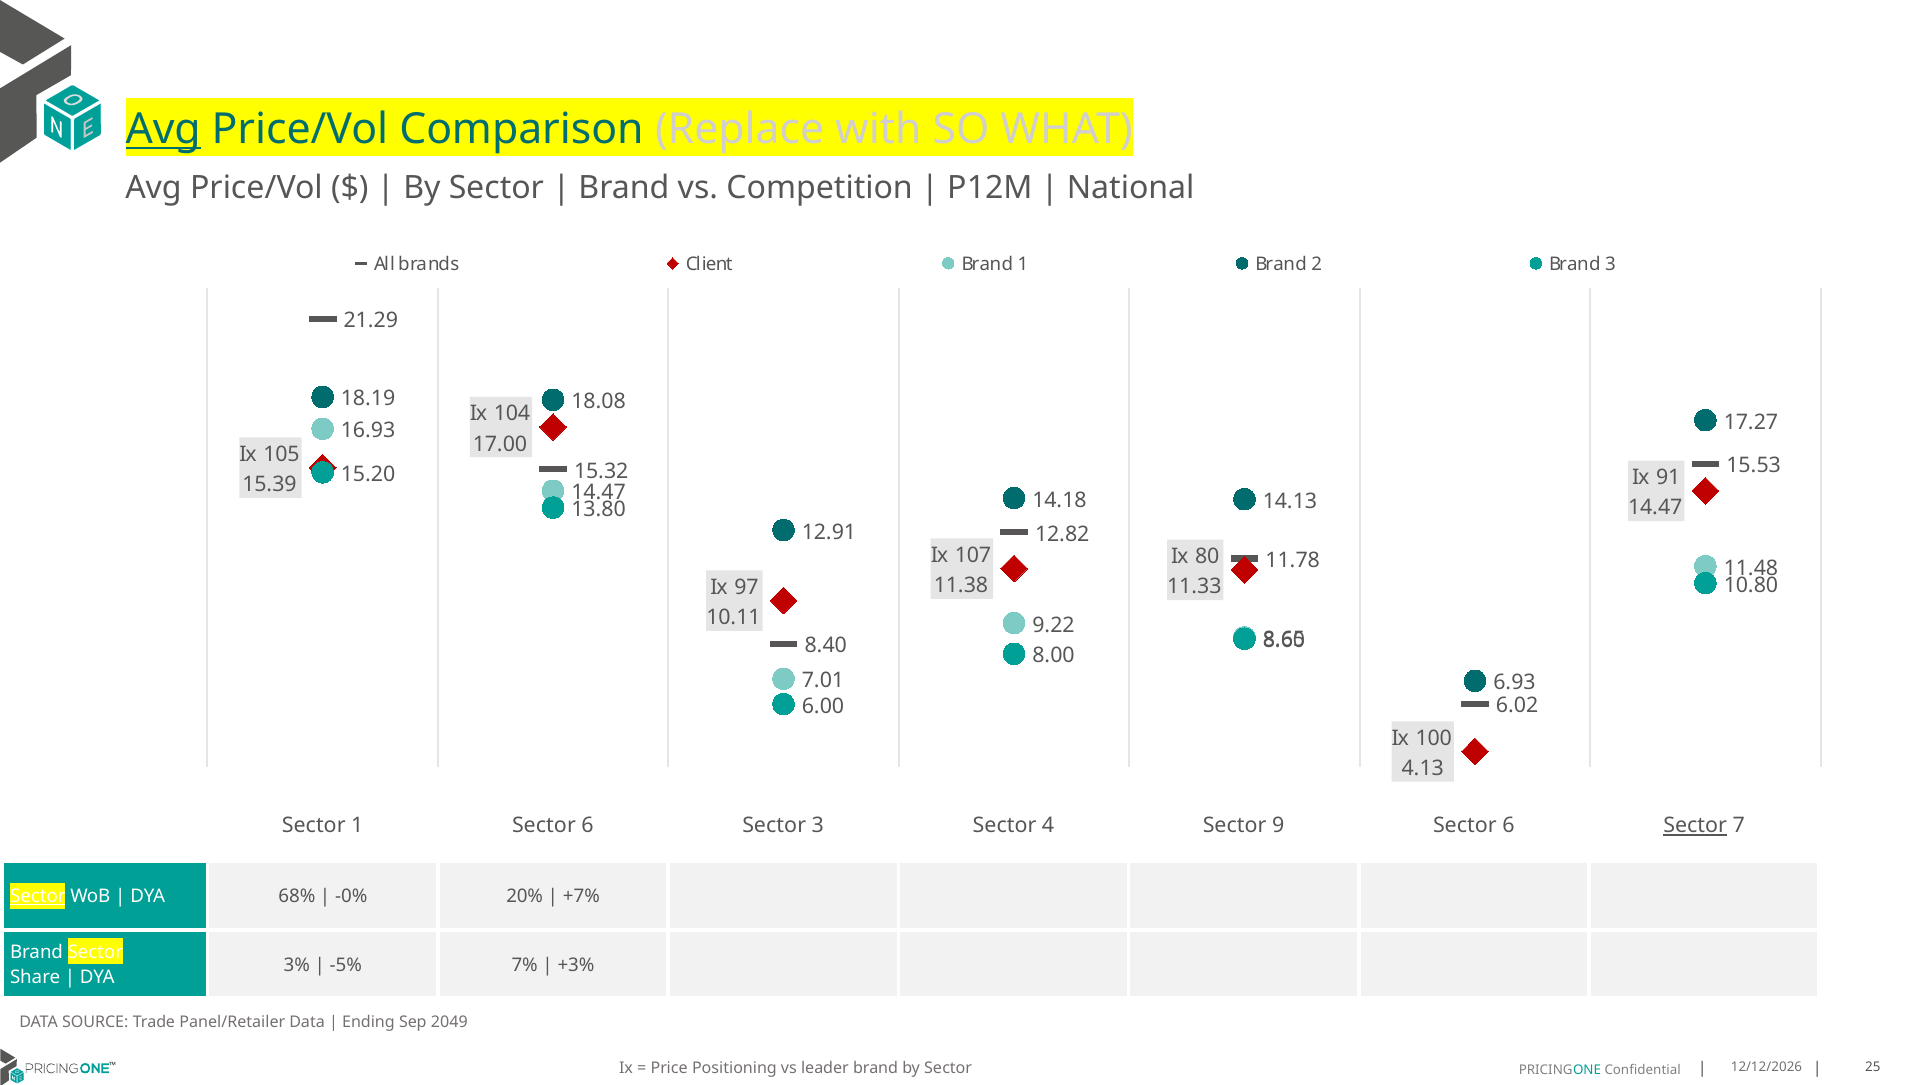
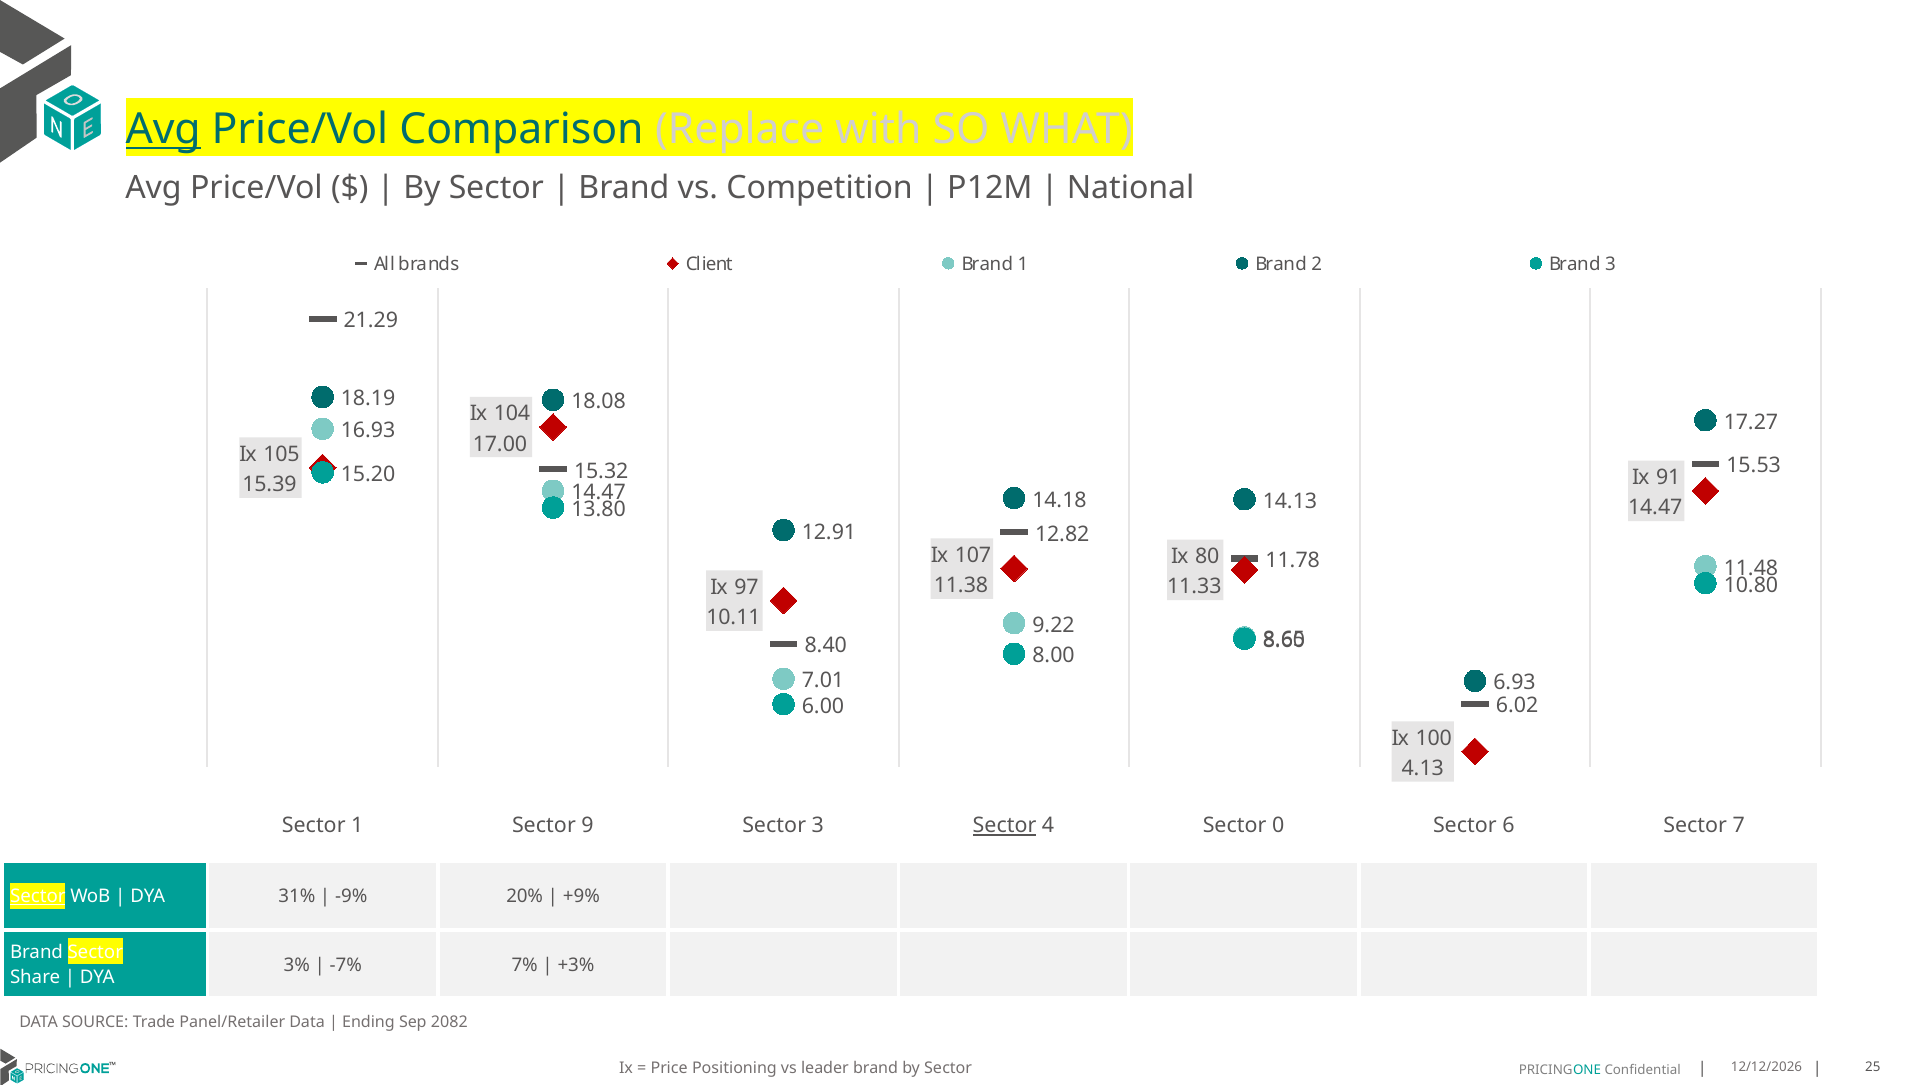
1 Sector 6: 6 -> 9
Sector at (1004, 826) underline: none -> present
9: 9 -> 0
Sector at (1695, 826) underline: present -> none
68%: 68% -> 31%
-0%: -0% -> -9%
+7%: +7% -> +9%
-5%: -5% -> -7%
2049: 2049 -> 2082
